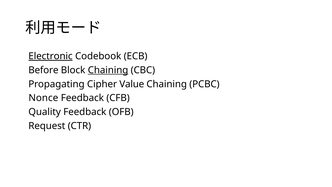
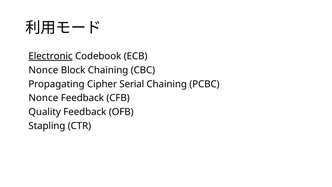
Before at (43, 70): Before -> Nonce
Chaining at (108, 70) underline: present -> none
Value: Value -> Serial
Request: Request -> Stapling
